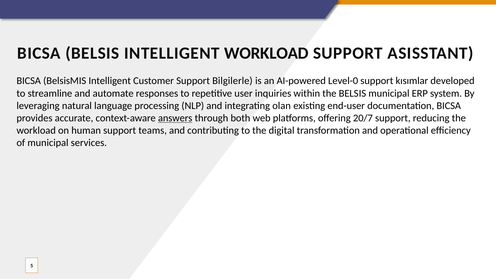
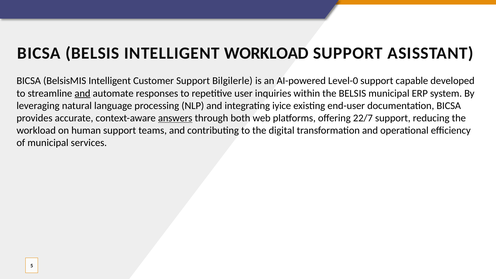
kısımlar: kısımlar -> capable
and at (82, 93) underline: none -> present
olan: olan -> iyice
20/7: 20/7 -> 22/7
